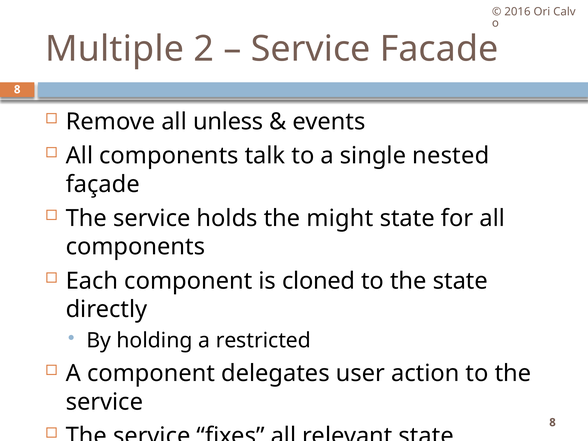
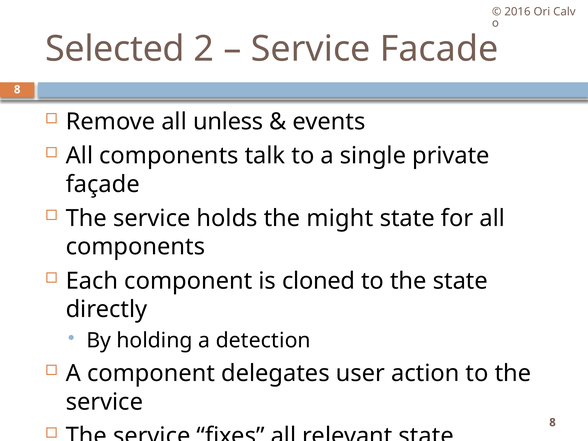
Multiple: Multiple -> Selected
nested: nested -> private
restricted: restricted -> detection
